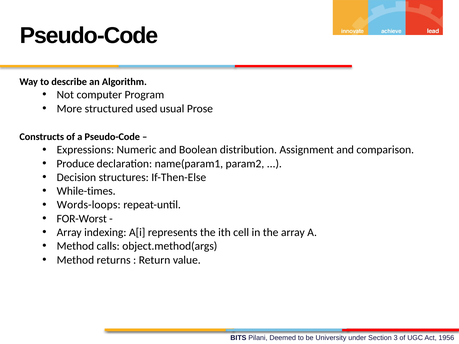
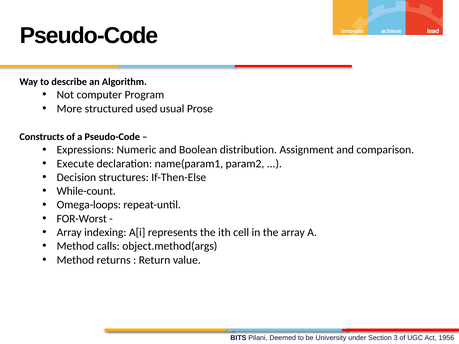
Produce: Produce -> Execute
While-times: While-times -> While-count
Words-loops: Words-loops -> Omega-loops
